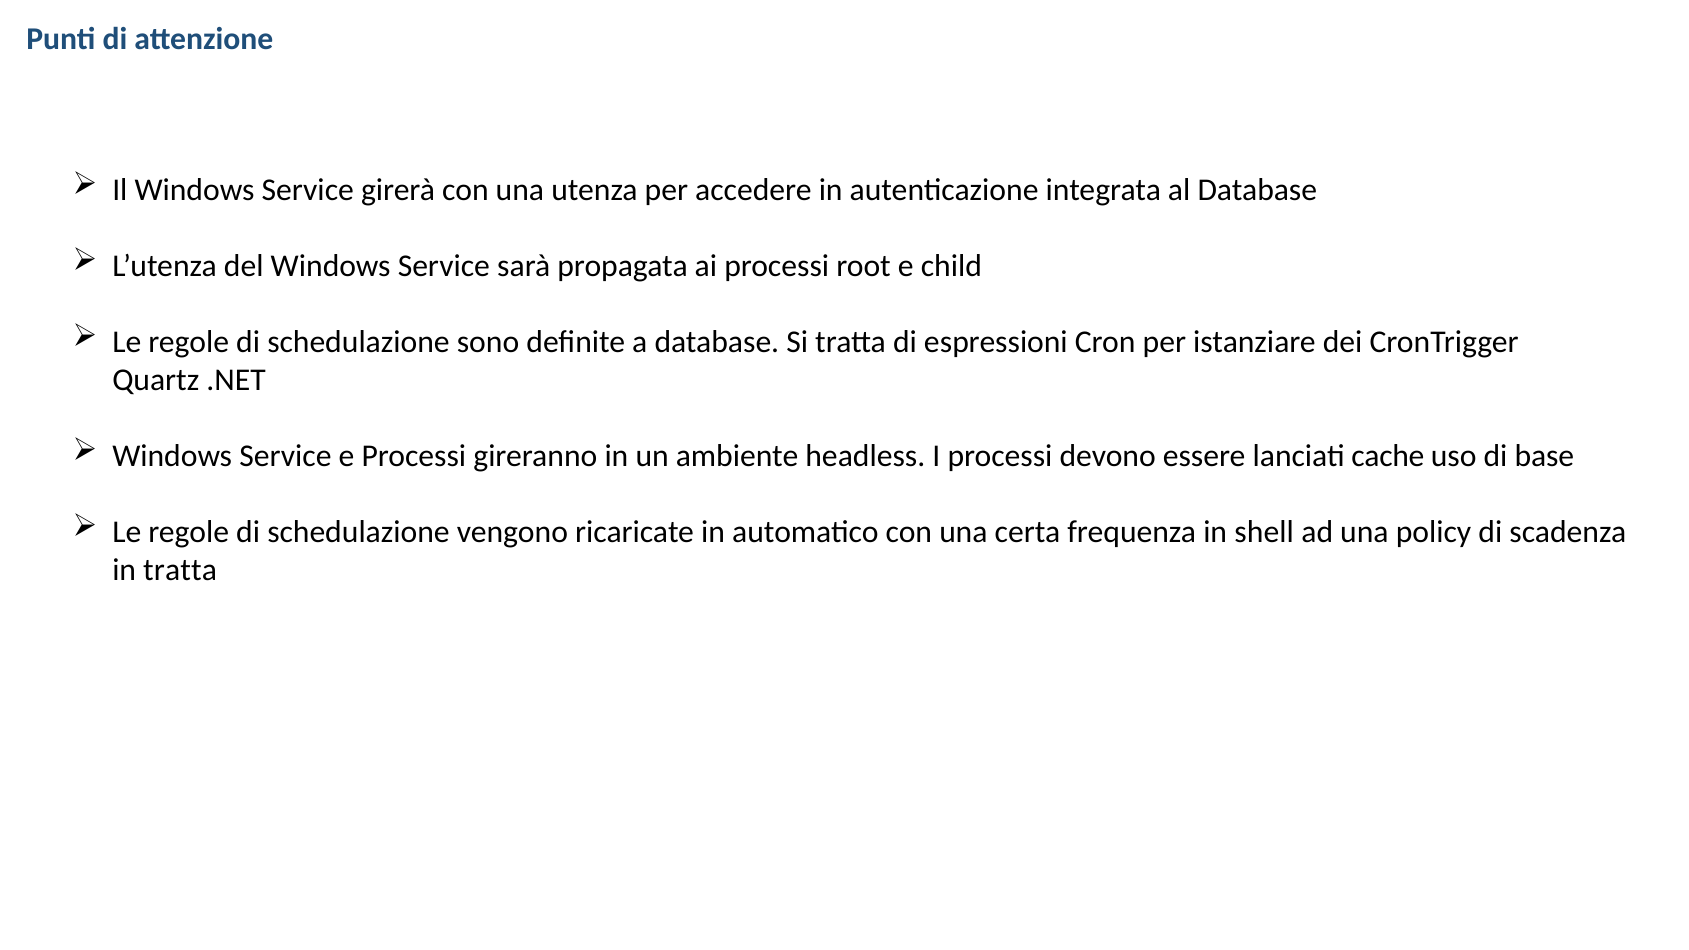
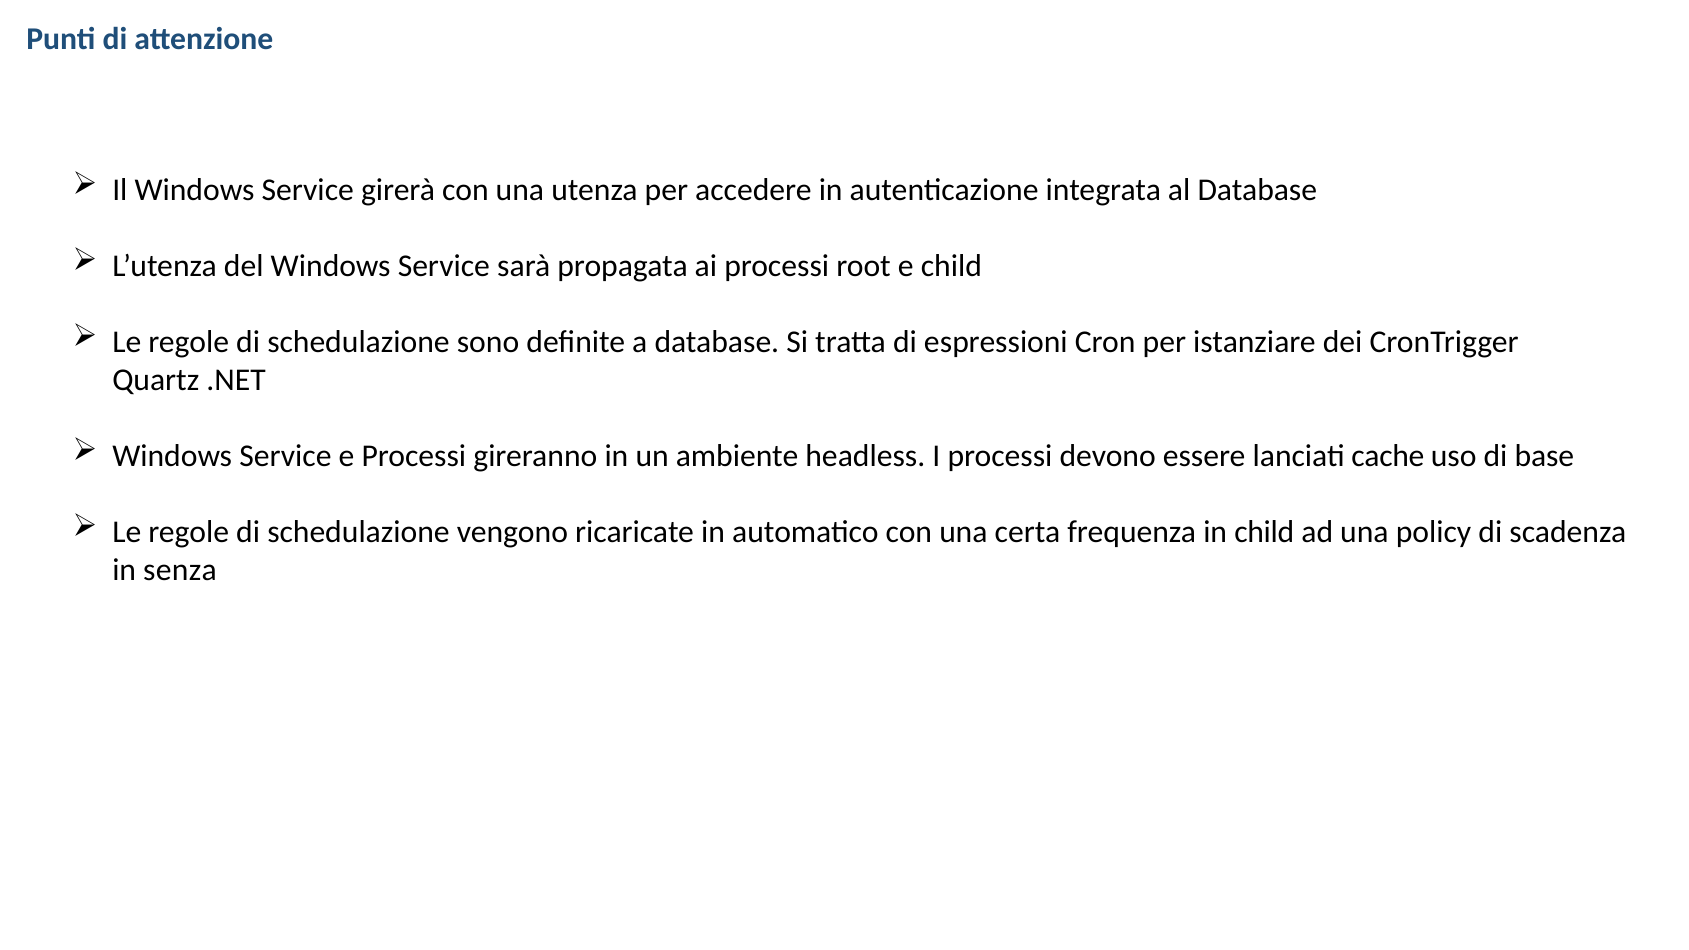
in shell: shell -> child
in tratta: tratta -> senza
